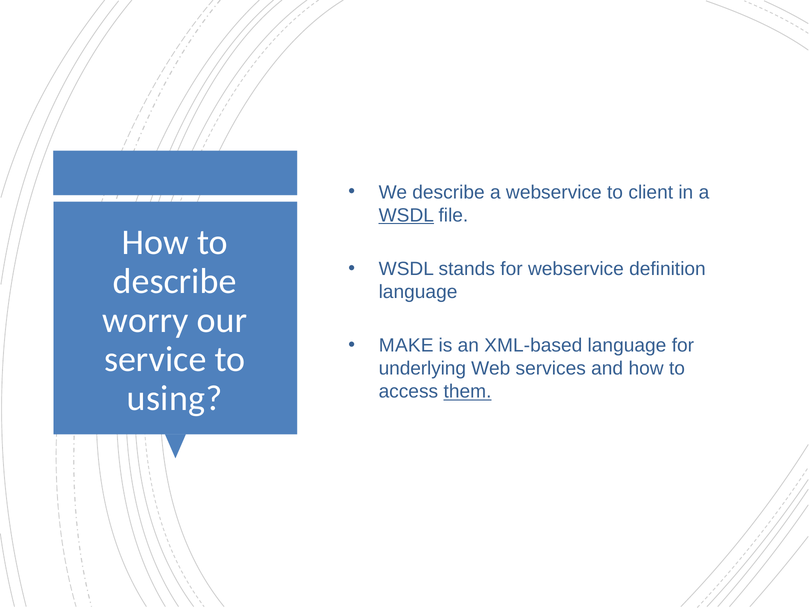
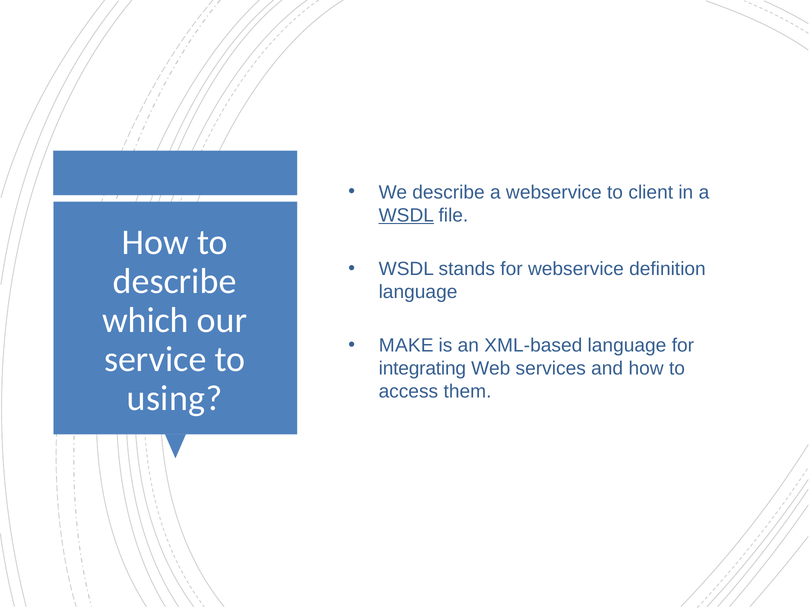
worry: worry -> which
underlying: underlying -> integrating
them underline: present -> none
